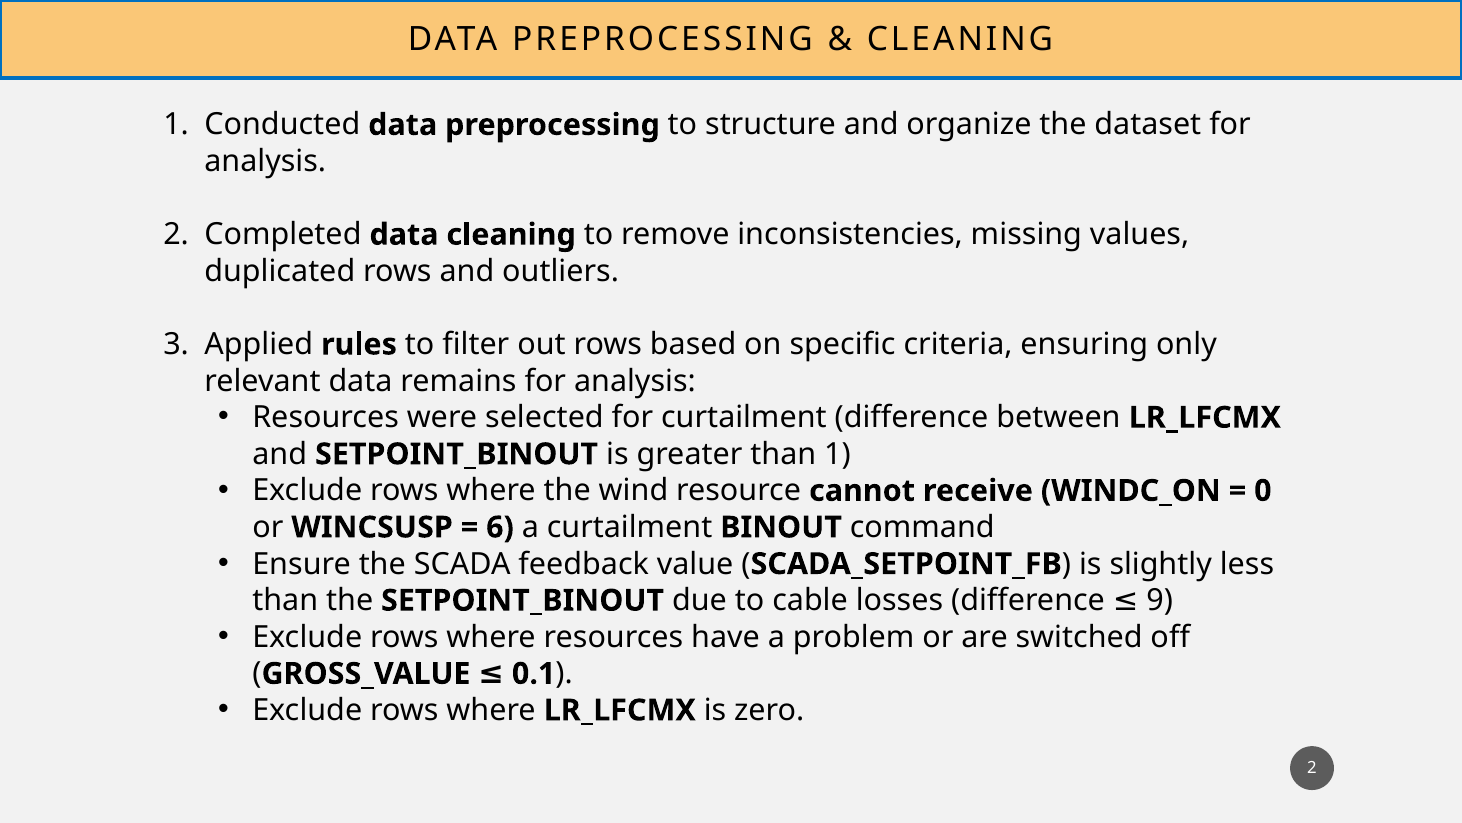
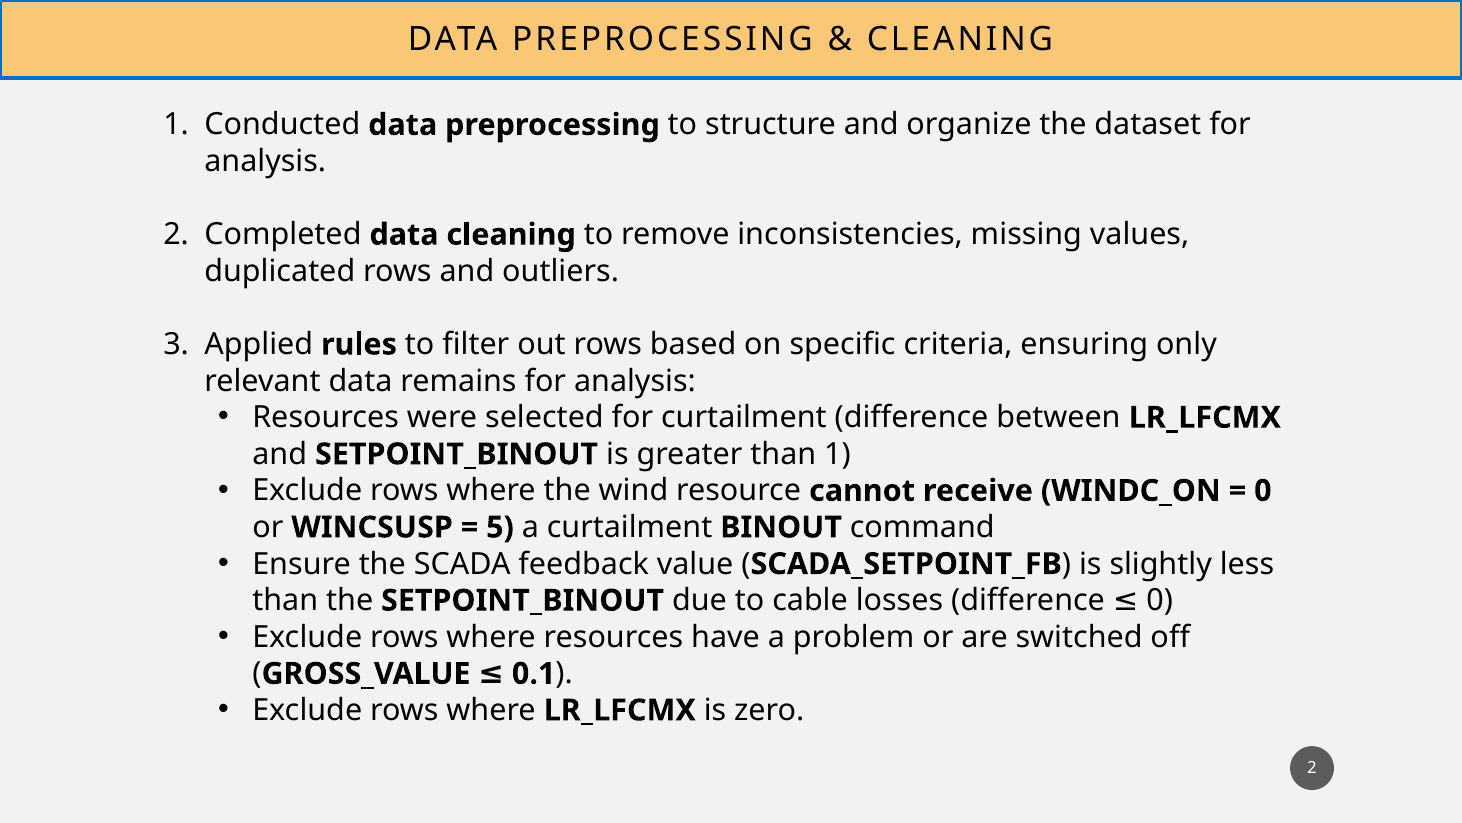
6: 6 -> 5
difference 9: 9 -> 0
